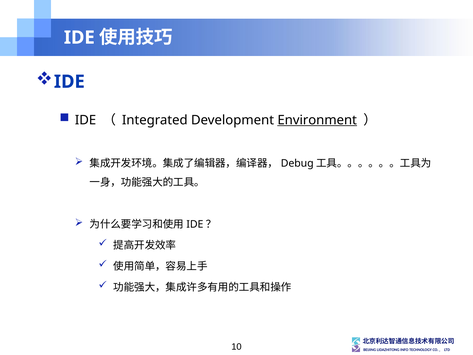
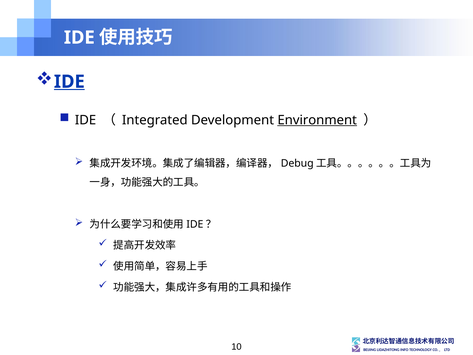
IDE at (69, 82) underline: none -> present
